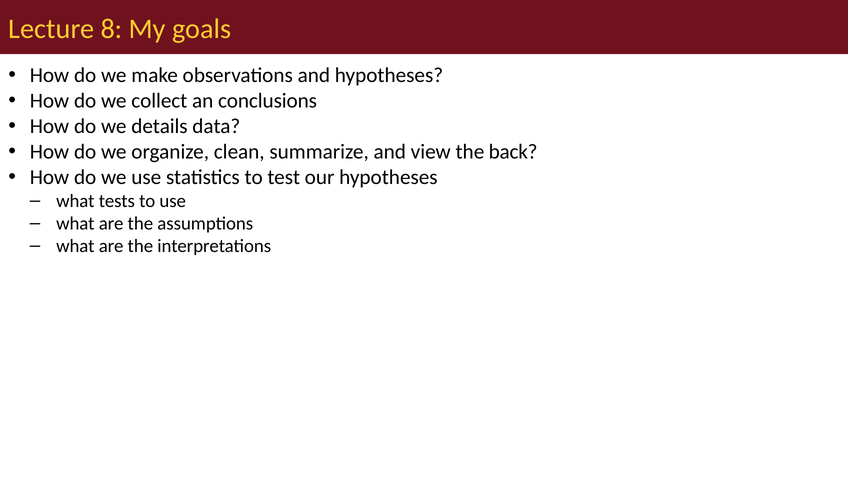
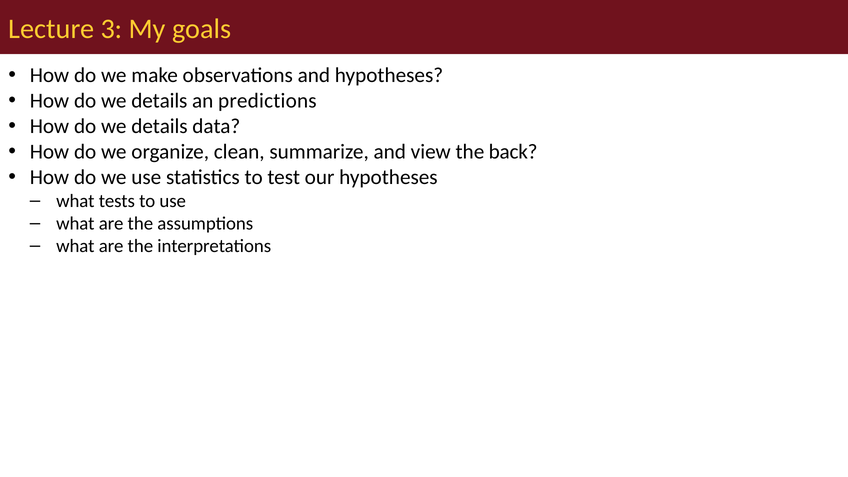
8: 8 -> 3
collect at (159, 101): collect -> details
conclusions: conclusions -> predictions
